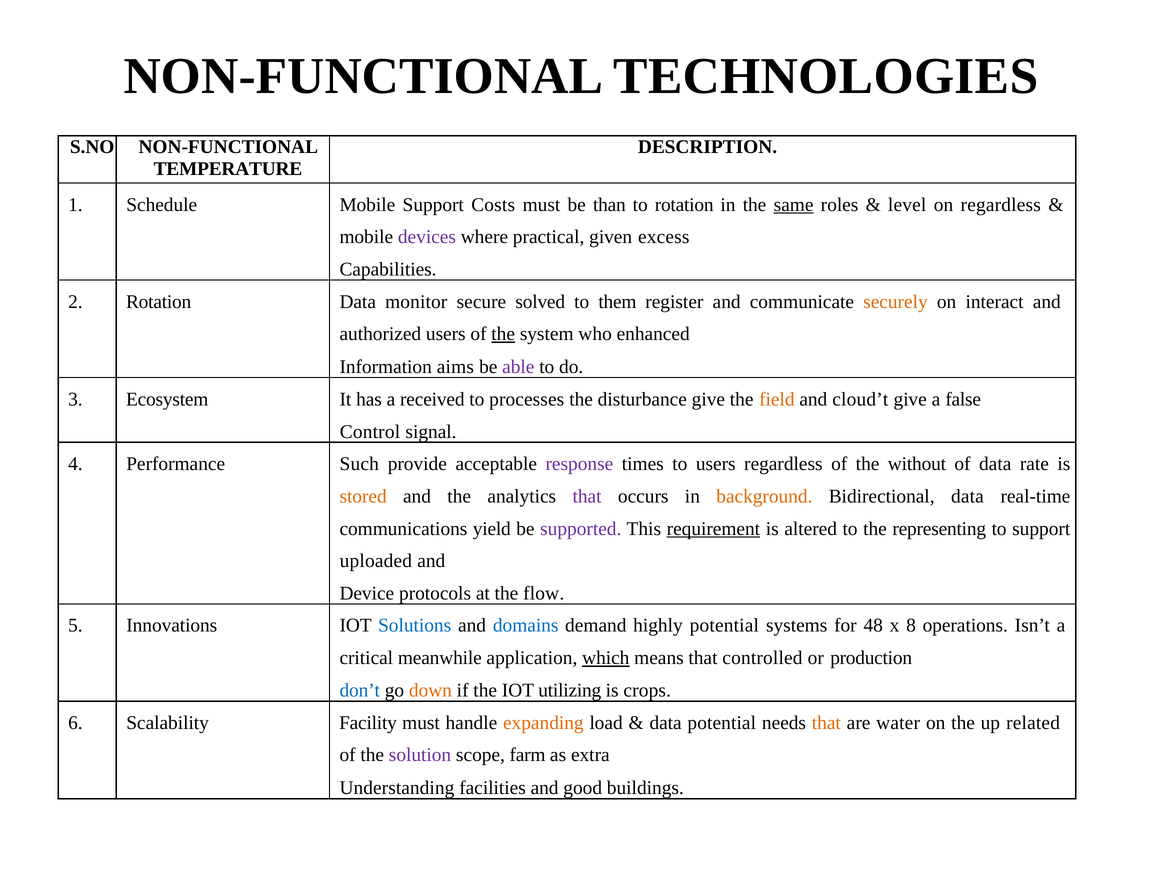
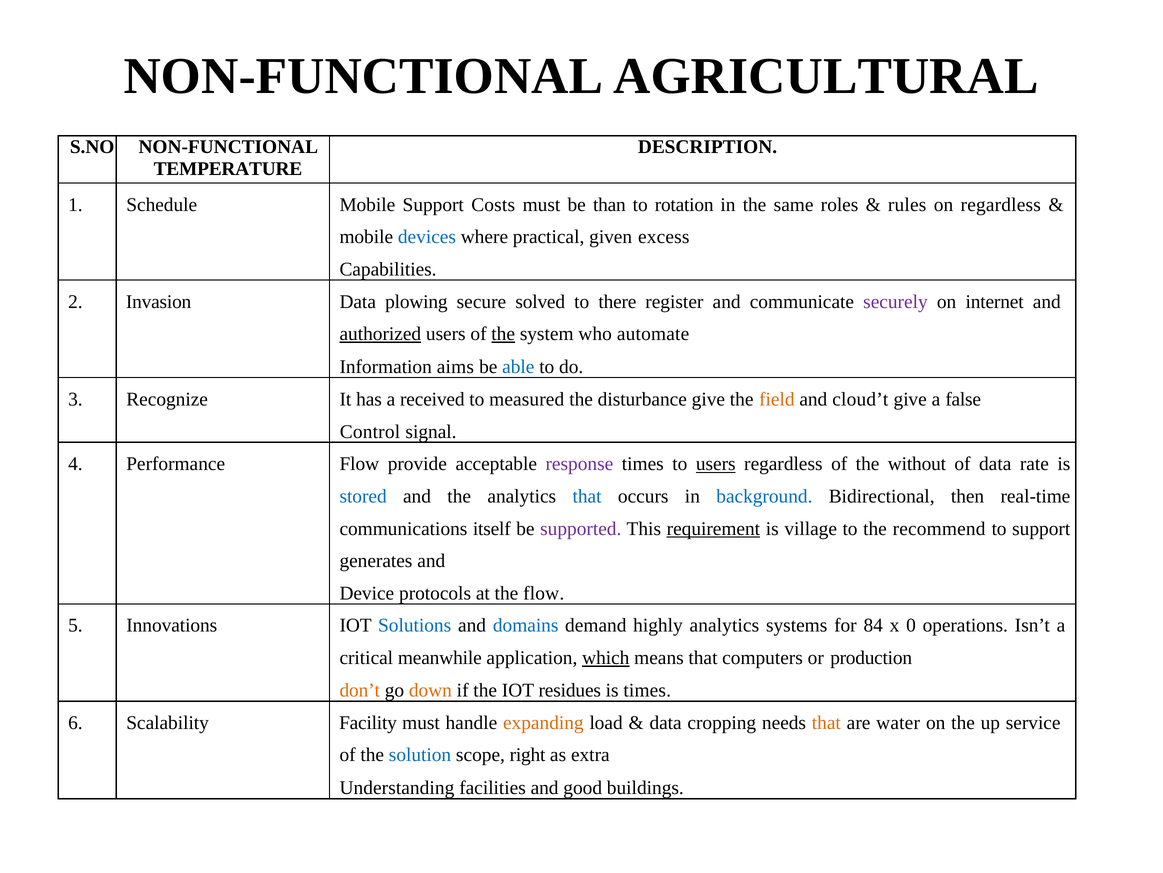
TECHNOLOGIES: TECHNOLOGIES -> AGRICULTURAL
same underline: present -> none
level: level -> rules
devices colour: purple -> blue
2 Rotation: Rotation -> Invasion
monitor: monitor -> plowing
them: them -> there
securely colour: orange -> purple
interact: interact -> internet
authorized underline: none -> present
enhanced: enhanced -> automate
able colour: purple -> blue
Ecosystem: Ecosystem -> Recognize
processes: processes -> measured
Performance Such: Such -> Flow
users at (716, 464) underline: none -> present
stored colour: orange -> blue
that at (587, 496) colour: purple -> blue
background colour: orange -> blue
Bidirectional data: data -> then
yield: yield -> itself
altered: altered -> village
representing: representing -> recommend
uploaded: uploaded -> generates
highly potential: potential -> analytics
48: 48 -> 84
8: 8 -> 0
controlled: controlled -> computers
don’t colour: blue -> orange
utilizing: utilizing -> residues
is crops: crops -> times
data potential: potential -> cropping
related: related -> service
solution colour: purple -> blue
farm: farm -> right
